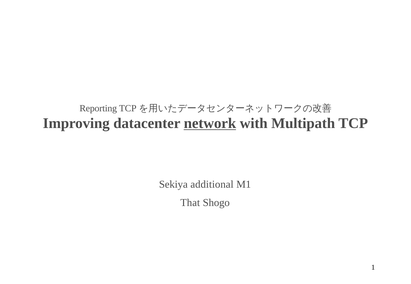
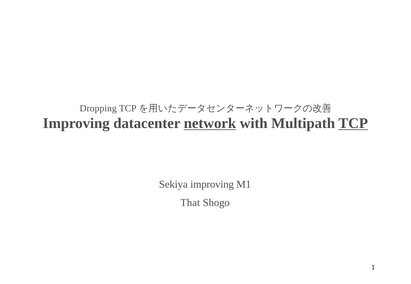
Reporting: Reporting -> Dropping
TCP underline: none -> present
Sekiya additional: additional -> improving
